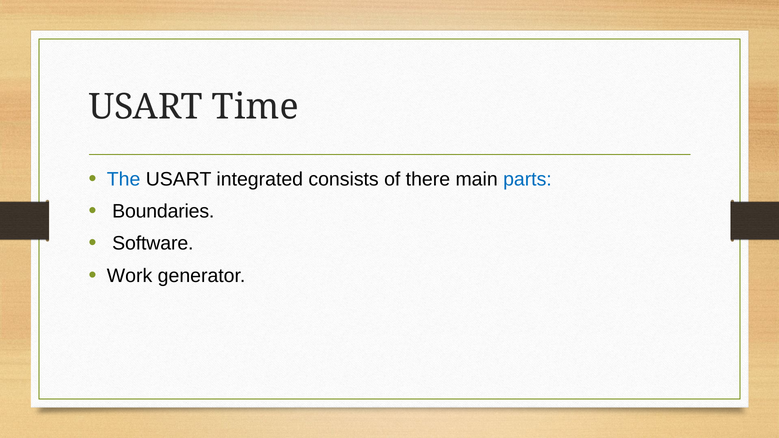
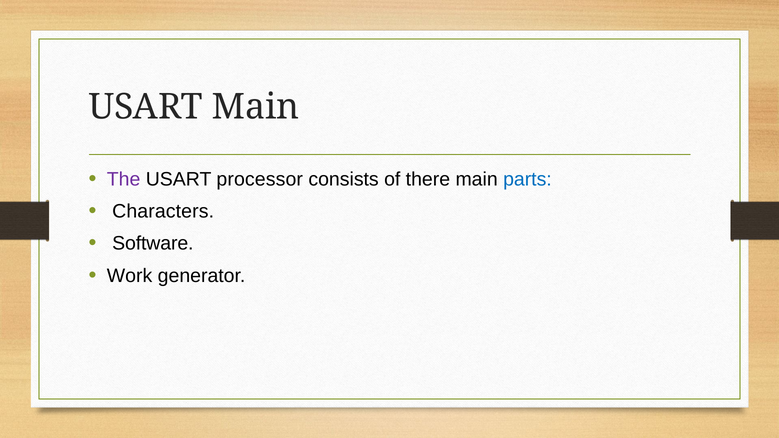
USART Time: Time -> Main
The colour: blue -> purple
integrated: integrated -> processor
Boundaries: Boundaries -> Characters
